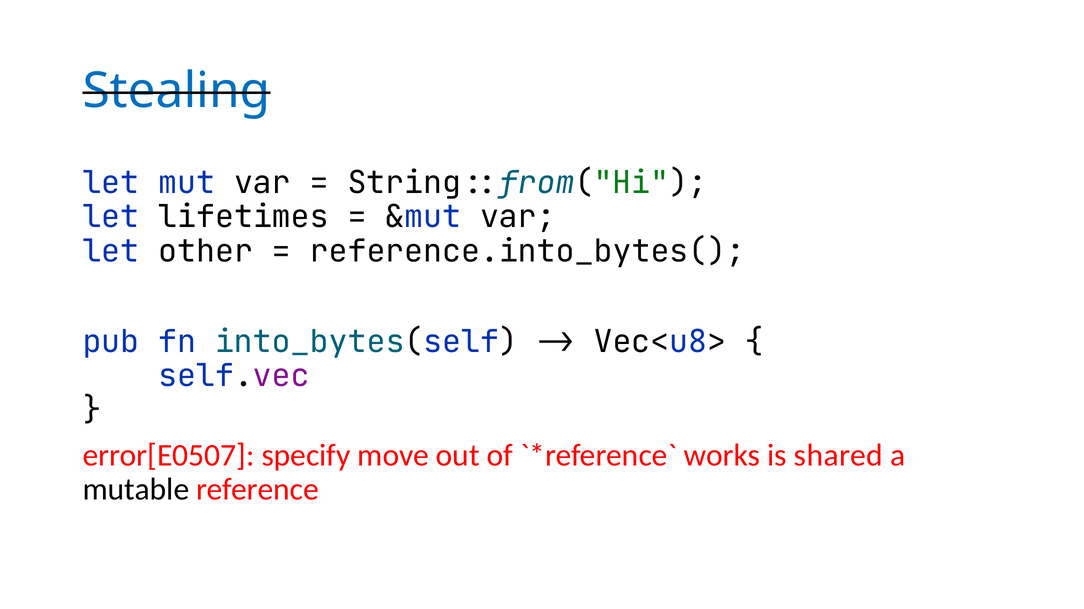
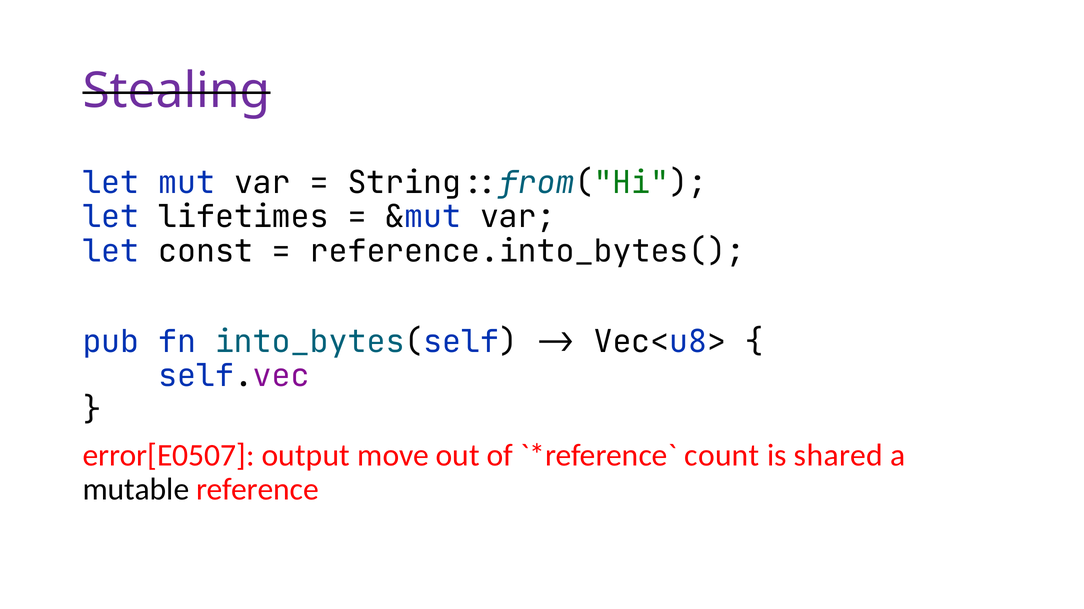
Stealing colour: blue -> purple
other: other -> const
specify: specify -> output
works: works -> count
